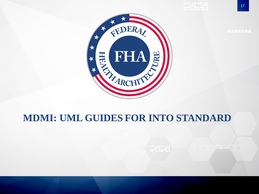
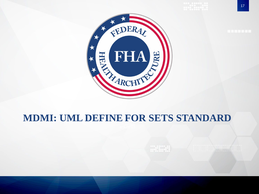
GUIDES: GUIDES -> DEFINE
INTO: INTO -> SETS
